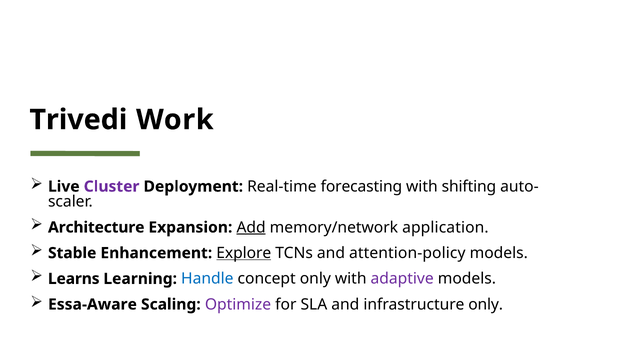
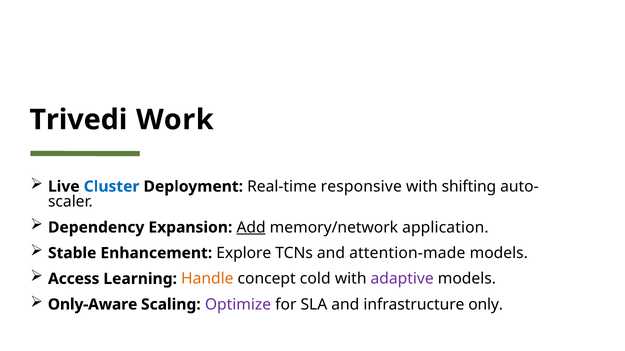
Cluster colour: purple -> blue
forecasting: forecasting -> responsive
Architecture: Architecture -> Dependency
Explore underline: present -> none
attention-policy: attention-policy -> attention-made
Learns: Learns -> Access
Handle colour: blue -> orange
concept only: only -> cold
Essa-Aware: Essa-Aware -> Only-Aware
